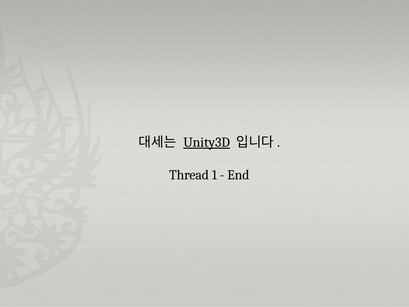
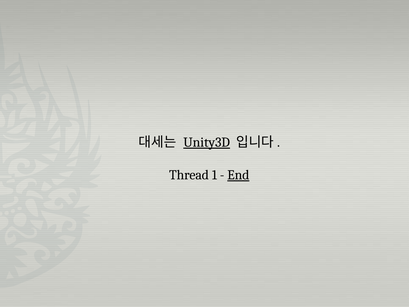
End underline: none -> present
